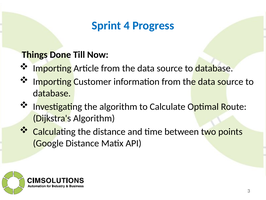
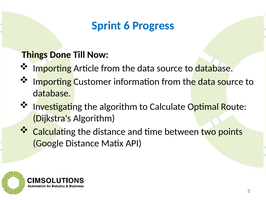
4: 4 -> 6
